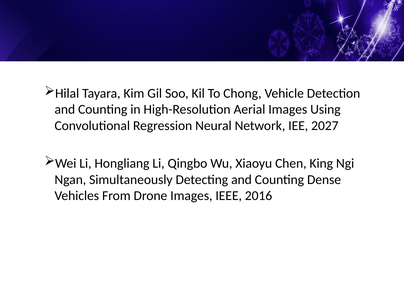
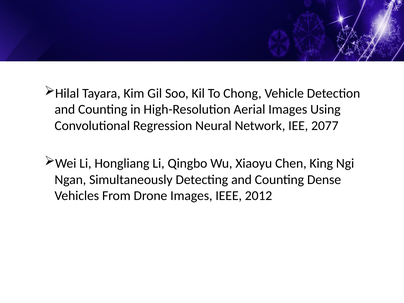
2027: 2027 -> 2077
2016: 2016 -> 2012
